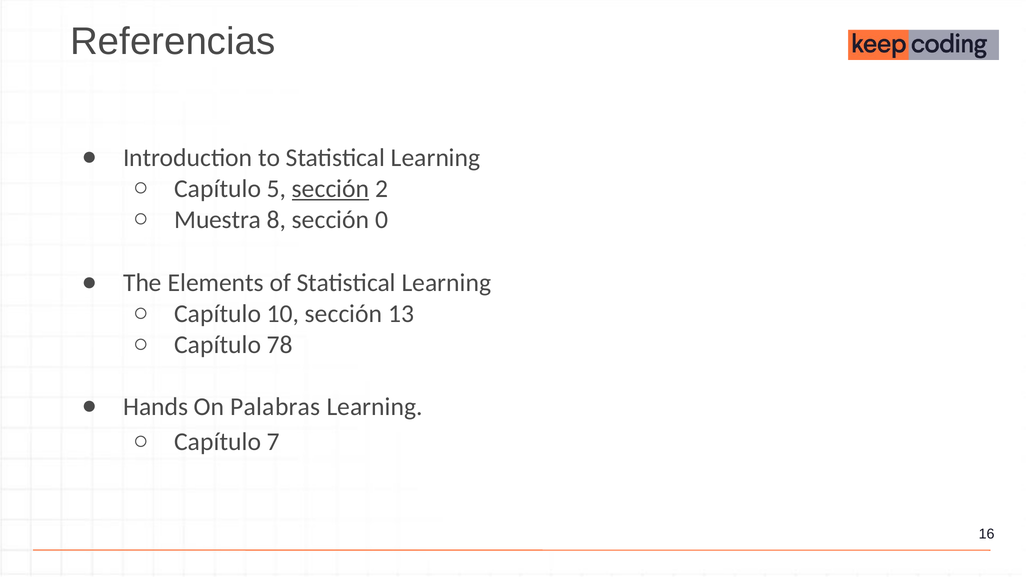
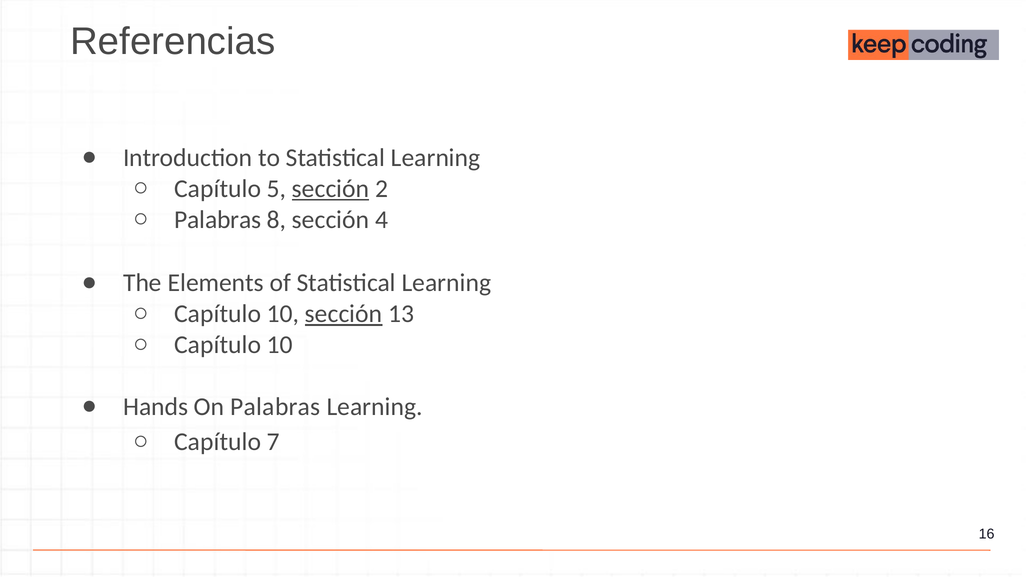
Muestra at (218, 220): Muestra -> Palabras
0: 0 -> 4
sección at (344, 314) underline: none -> present
78 at (280, 345): 78 -> 10
